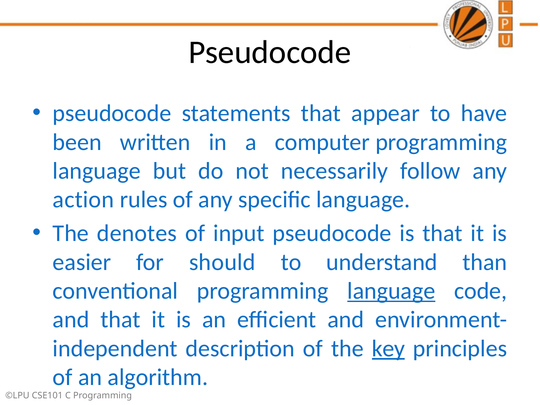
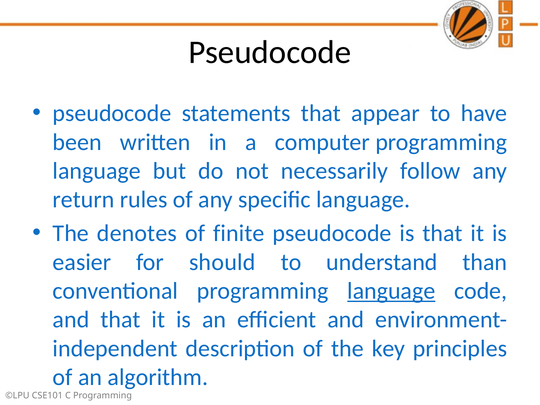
action: action -> return
input: input -> finite
key underline: present -> none
